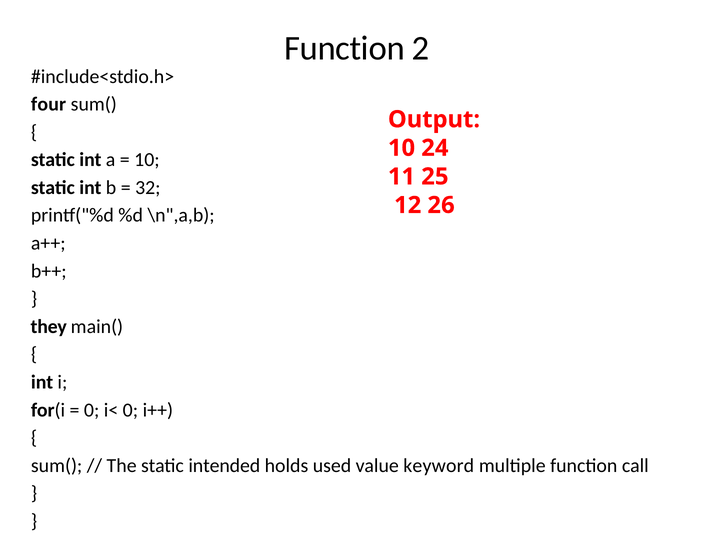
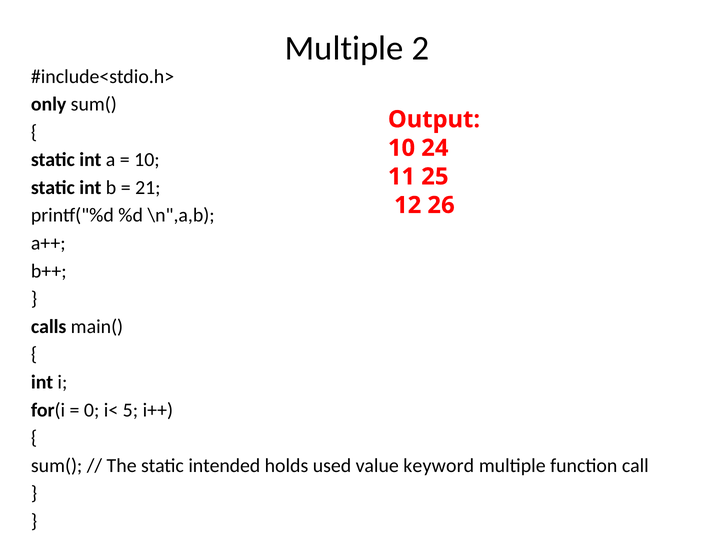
Function at (344, 48): Function -> Multiple
four: four -> only
32: 32 -> 21
they: they -> calls
i< 0: 0 -> 5
